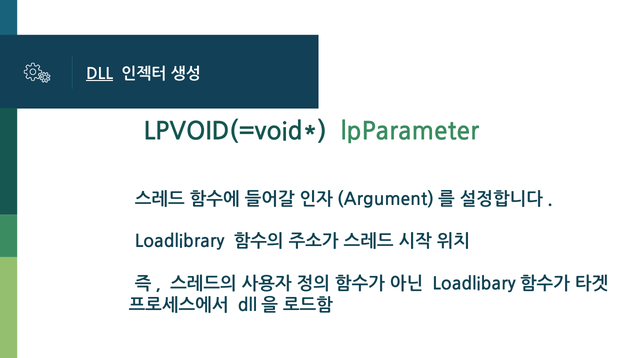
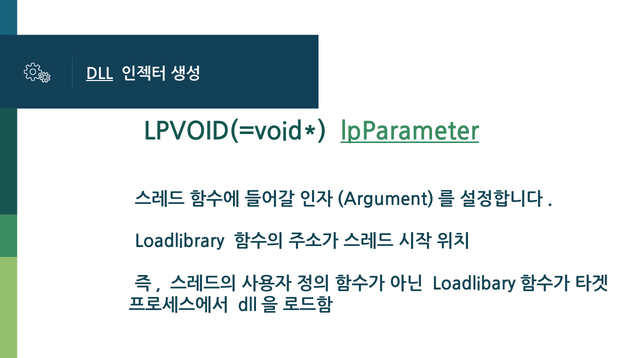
lpParameter underline: none -> present
